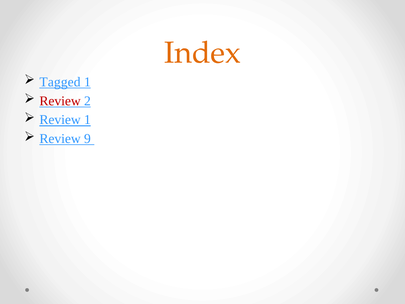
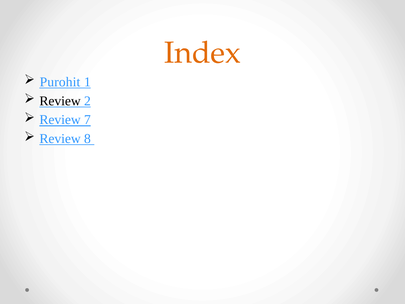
Tagged: Tagged -> Purohit
Review at (60, 101) colour: red -> black
Review 1: 1 -> 7
9: 9 -> 8
